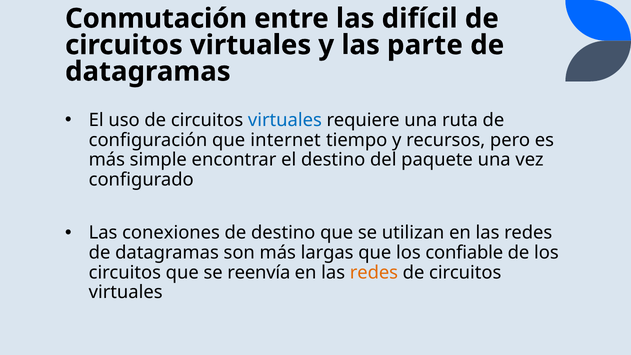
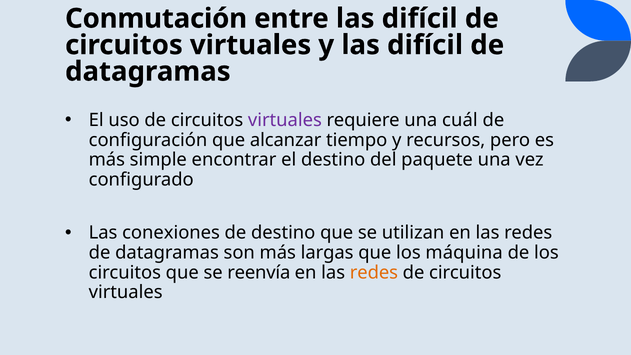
y las parte: parte -> difícil
virtuales at (285, 120) colour: blue -> purple
ruta: ruta -> cuál
internet: internet -> alcanzar
confiable: confiable -> máquina
